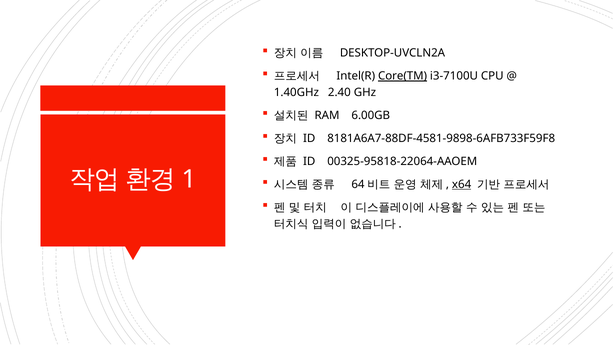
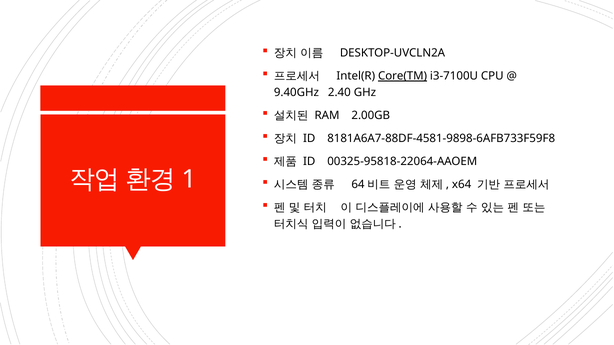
1.40GHz: 1.40GHz -> 9.40GHz
6.00GB: 6.00GB -> 2.00GB
x64 underline: present -> none
